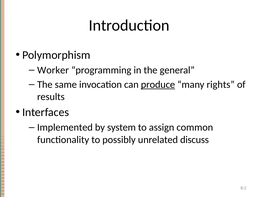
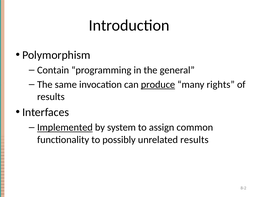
Worker: Worker -> Contain
Implemented underline: none -> present
unrelated discuss: discuss -> results
